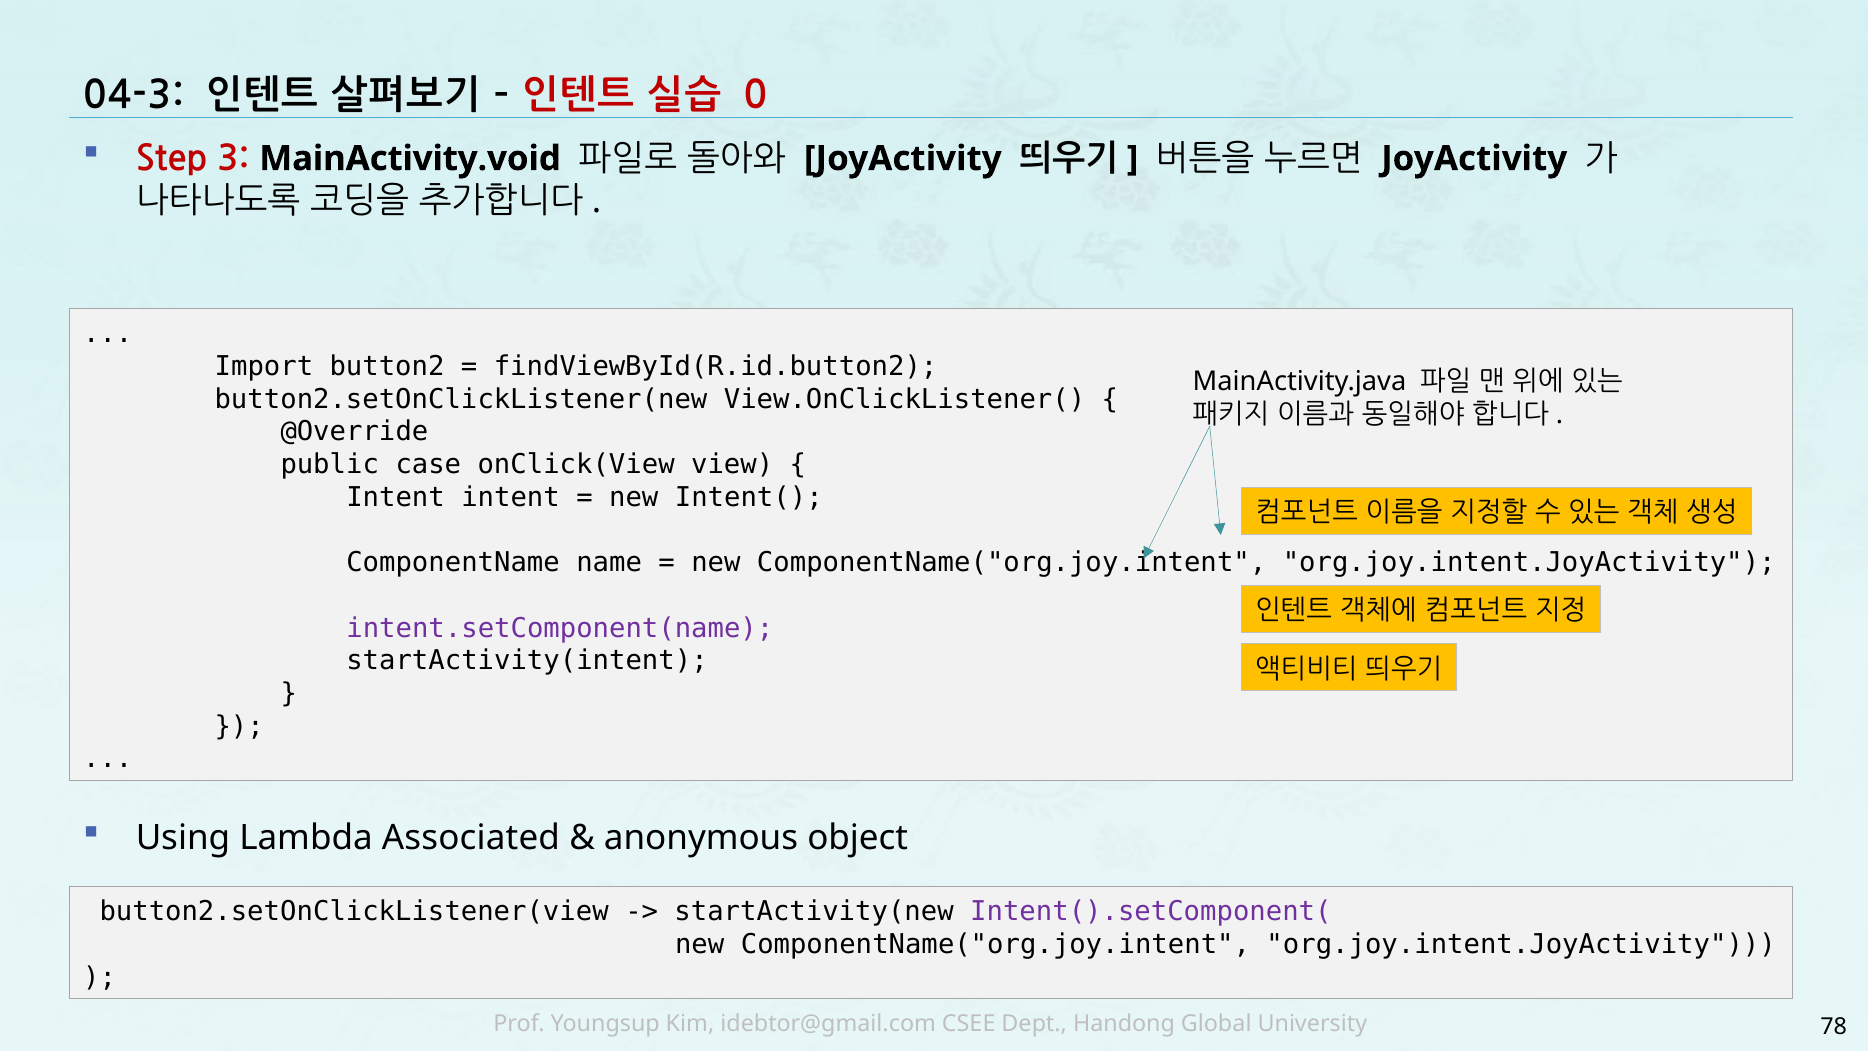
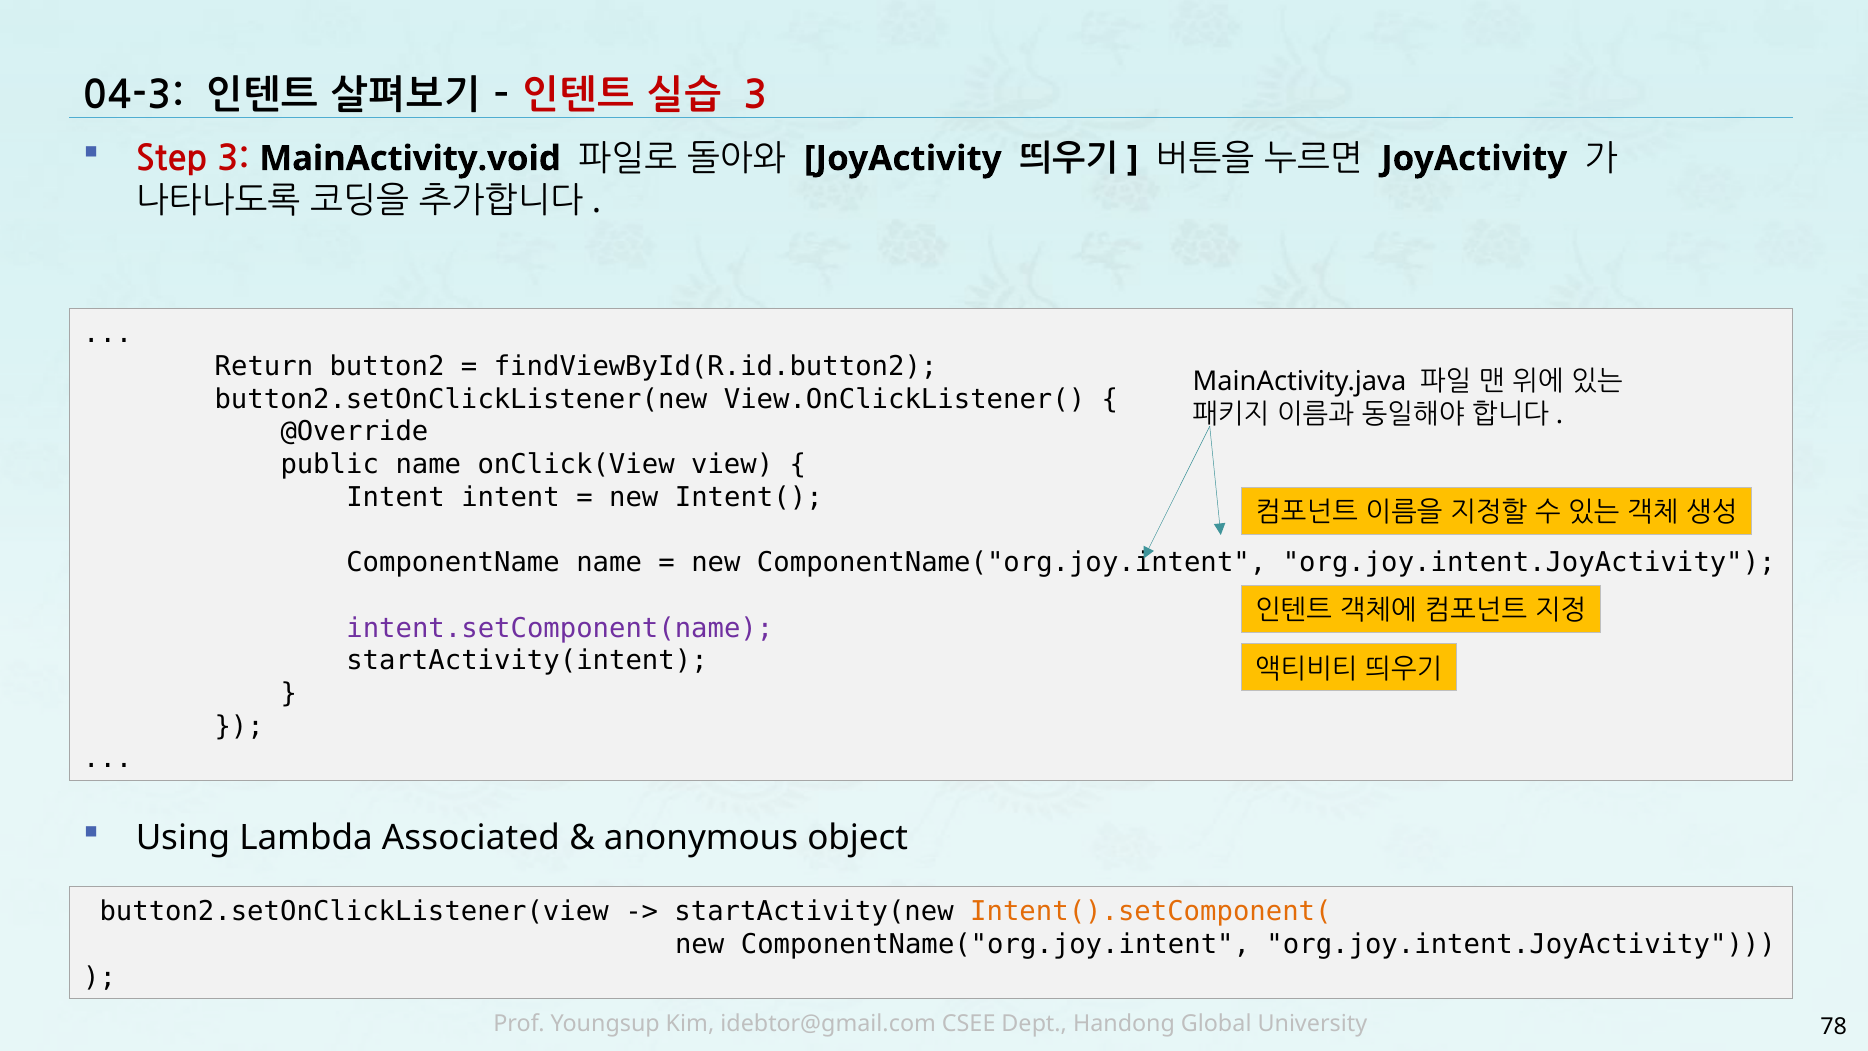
0 at (755, 96): 0 -> 3
Import: Import -> Return
public case: case -> name
Intent().setComponent( colour: purple -> orange
